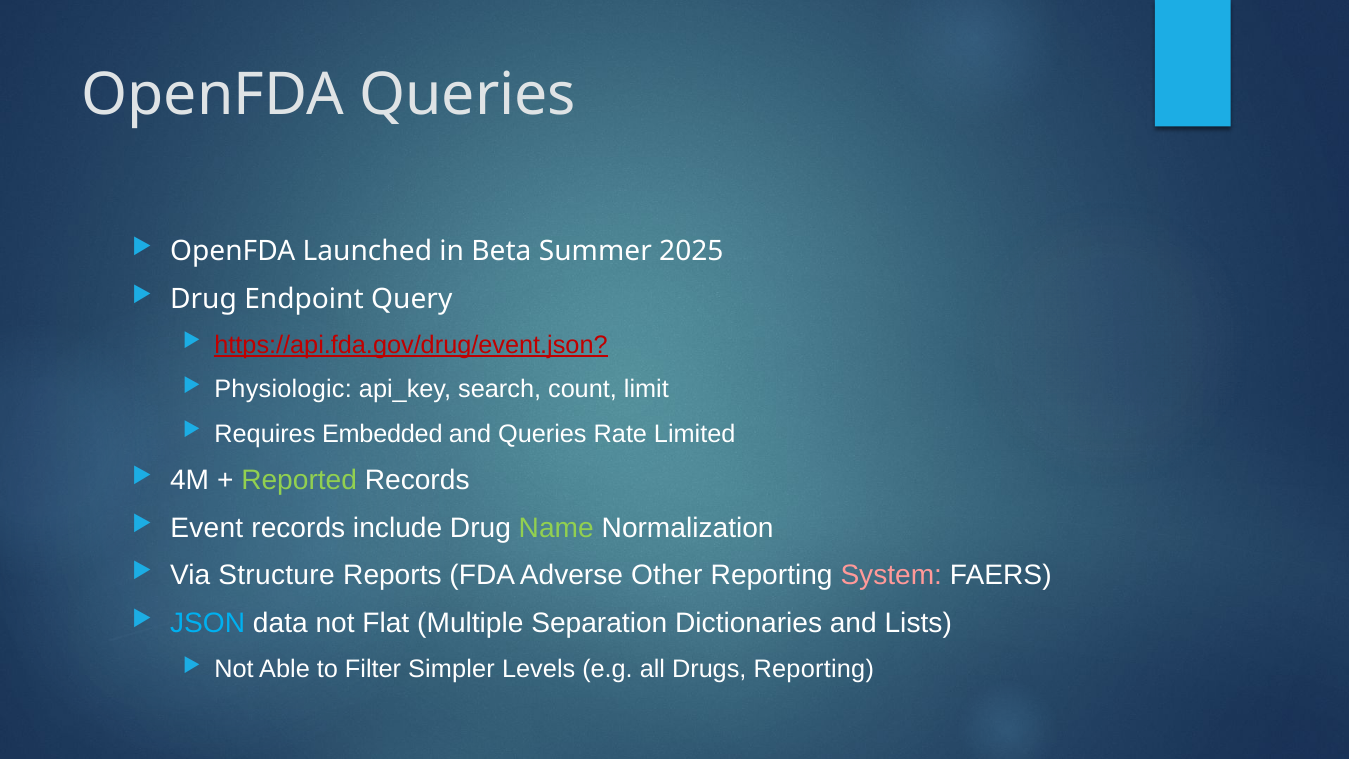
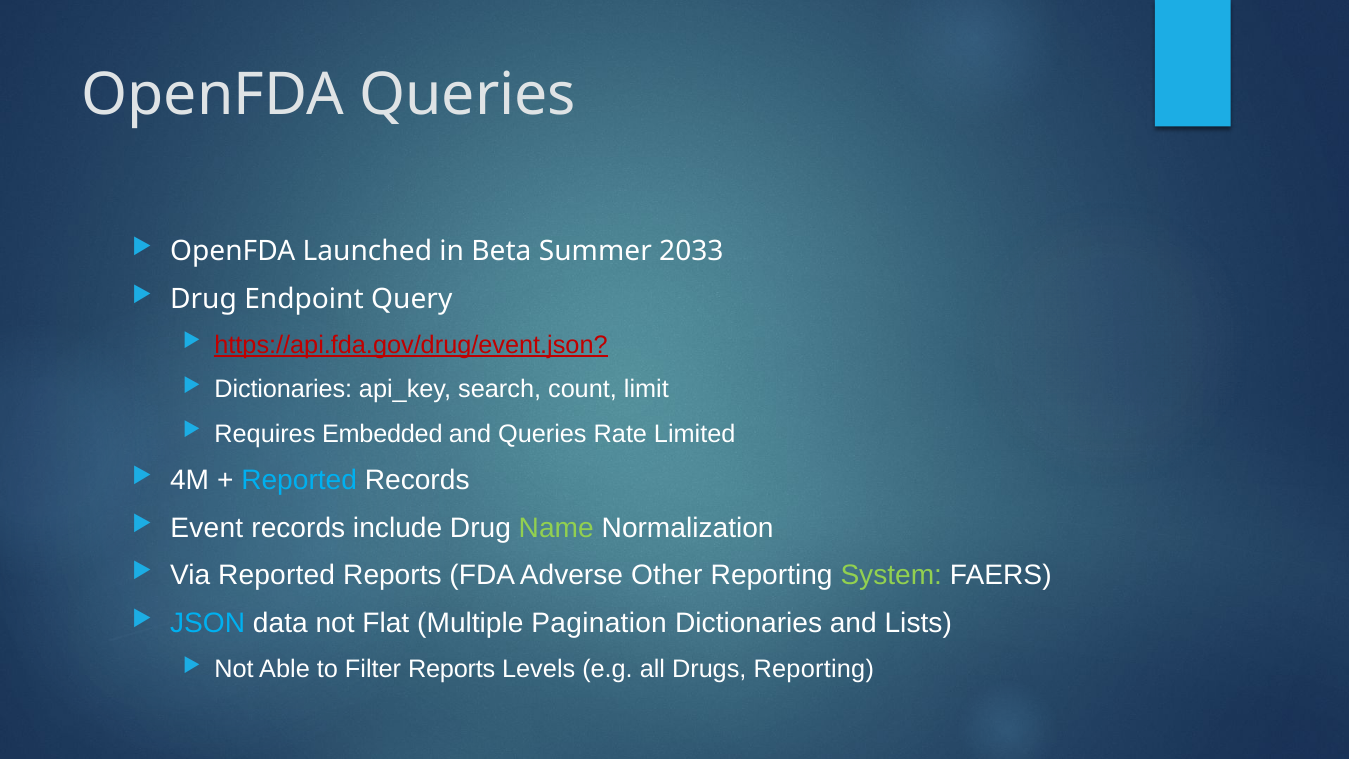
2025: 2025 -> 2033
Physiologic at (283, 389): Physiologic -> Dictionaries
Reported at (299, 480) colour: light green -> light blue
Via Structure: Structure -> Reported
System colour: pink -> light green
Separation: Separation -> Pagination
Filter Simpler: Simpler -> Reports
